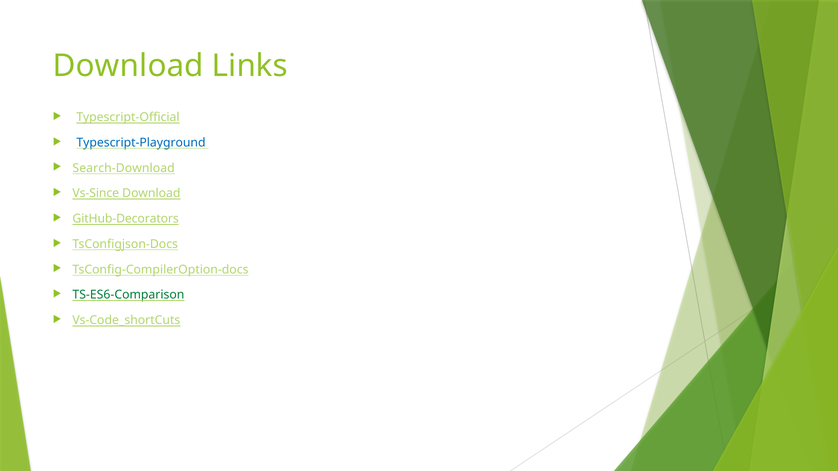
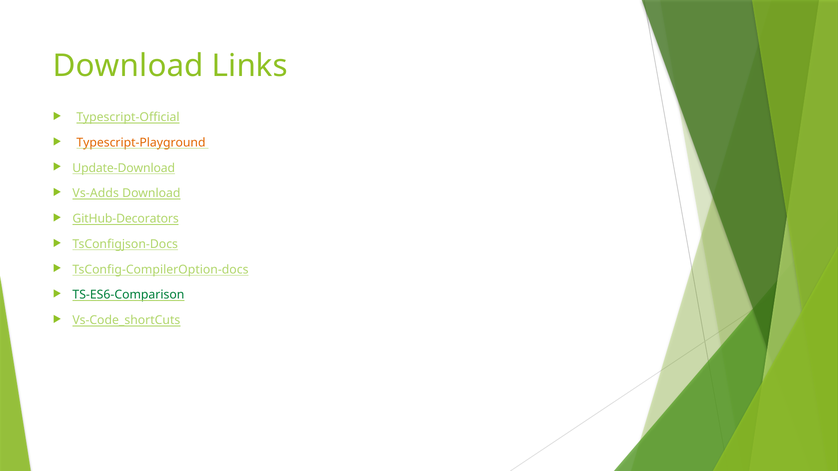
Typescript-Playground colour: blue -> orange
Search-Download: Search-Download -> Update-Download
Vs-Since: Vs-Since -> Vs-Adds
